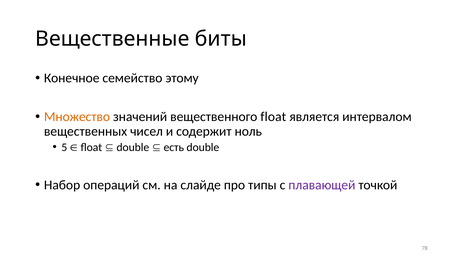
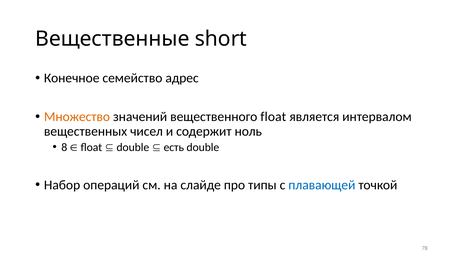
биты: биты -> short
этому: этому -> адрес
5: 5 -> 8
плавающей colour: purple -> blue
